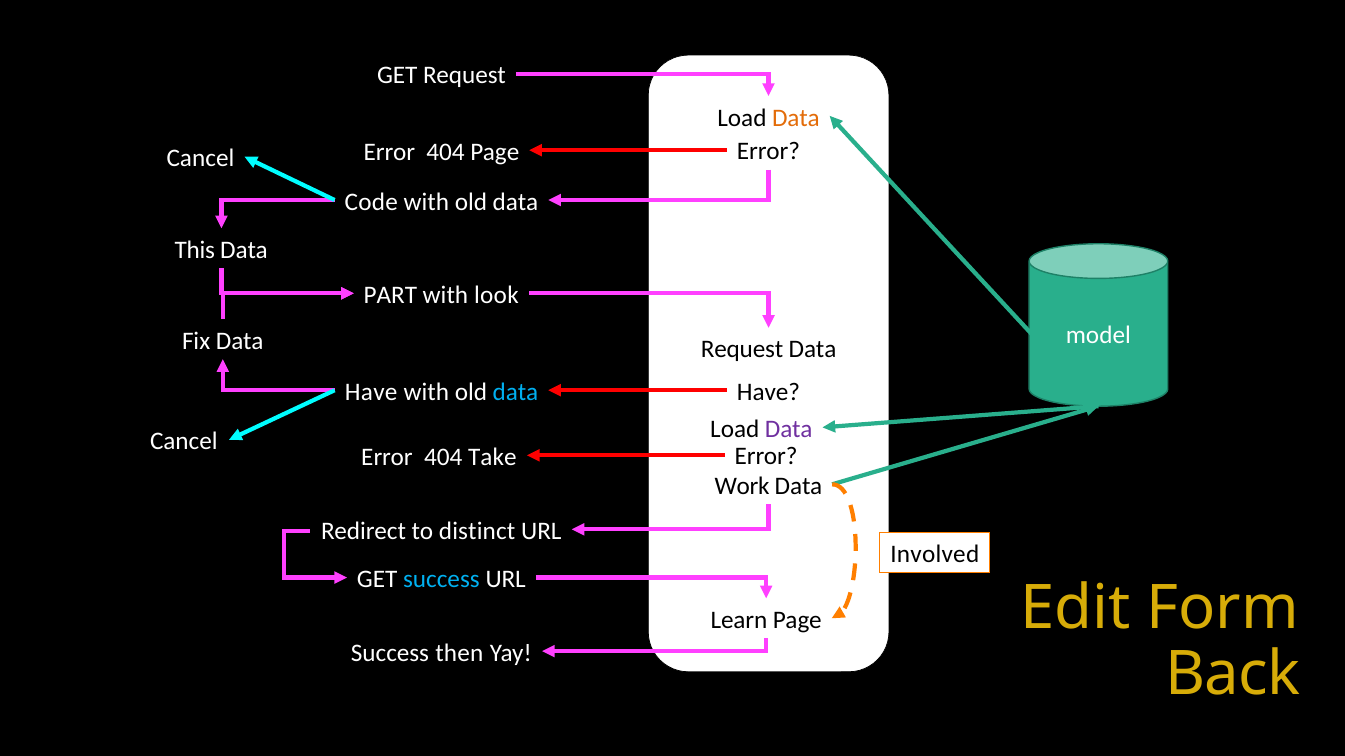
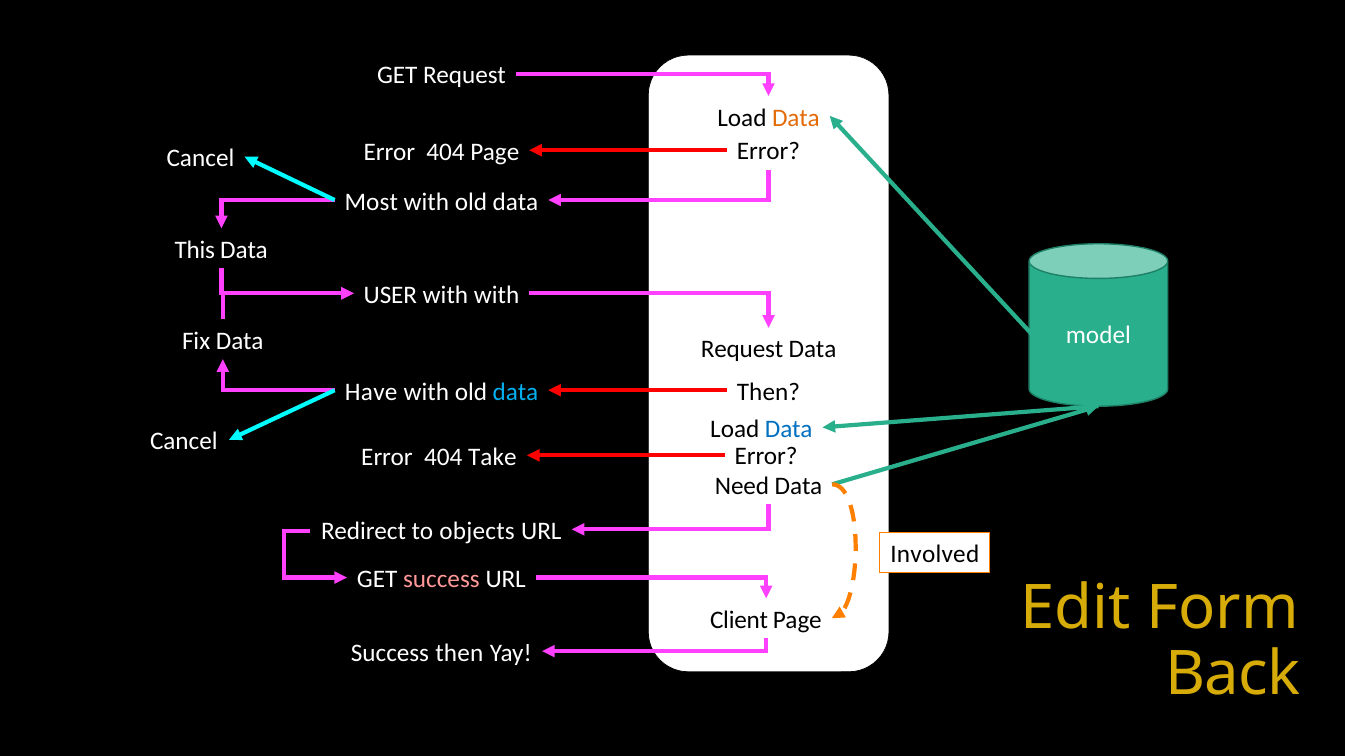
Code: Code -> Most
PART: PART -> USER
with look: look -> with
Have at (769, 392): Have -> Then
Data at (789, 429) colour: purple -> blue
Work: Work -> Need
distinct: distinct -> objects
success at (441, 580) colour: light blue -> pink
Learn: Learn -> Client
